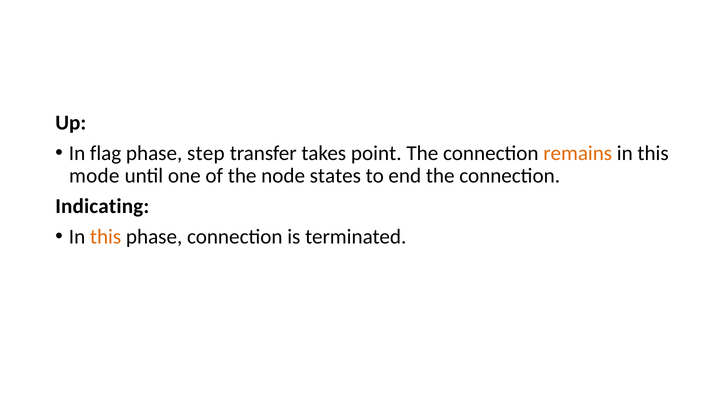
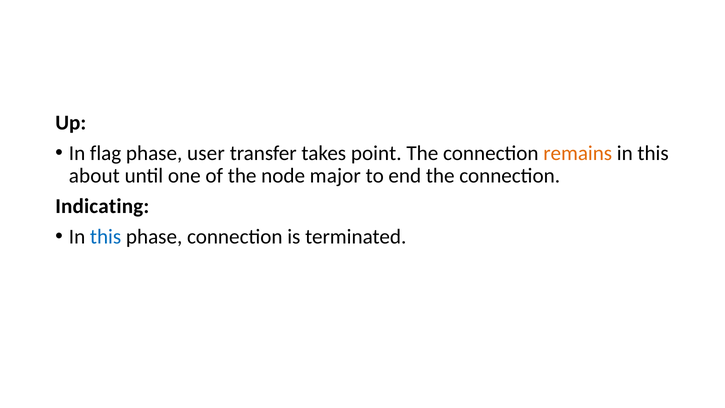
step: step -> user
mode: mode -> about
states: states -> major
this at (106, 237) colour: orange -> blue
